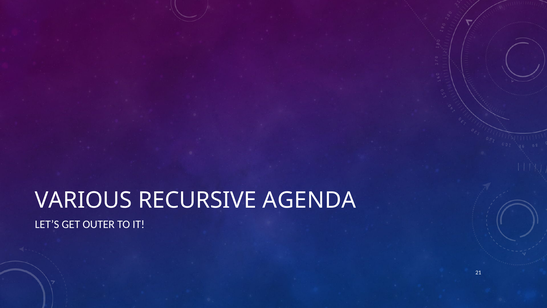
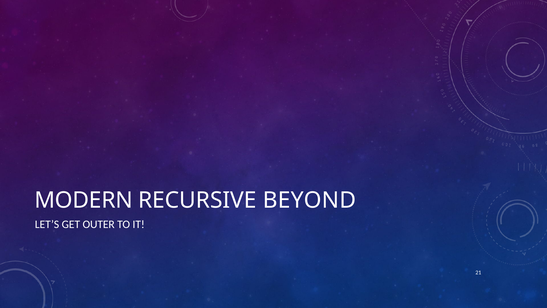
VARIOUS: VARIOUS -> MODERN
AGENDA: AGENDA -> BEYOND
